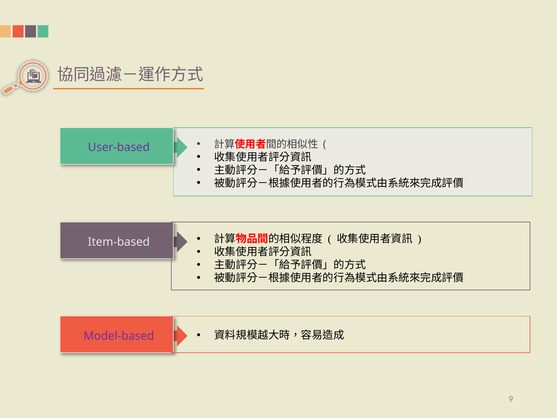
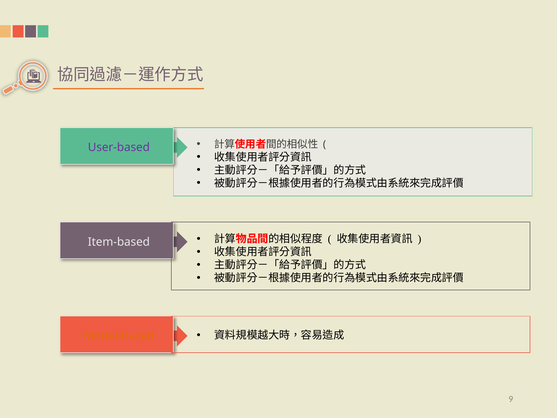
Model-based colour: purple -> orange
